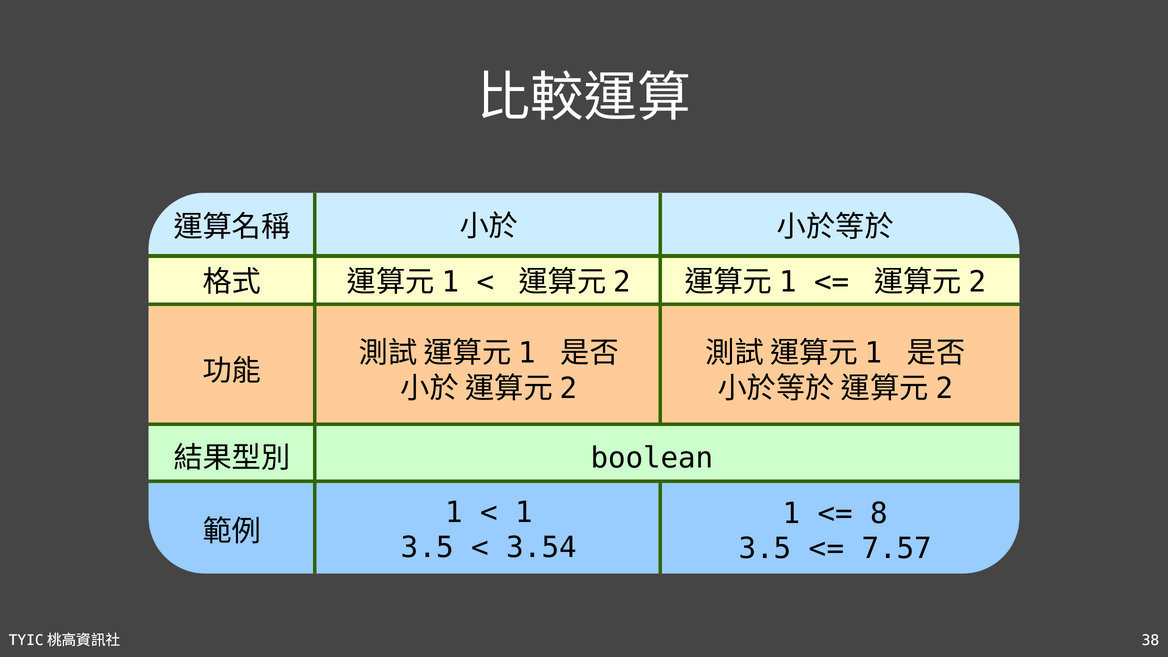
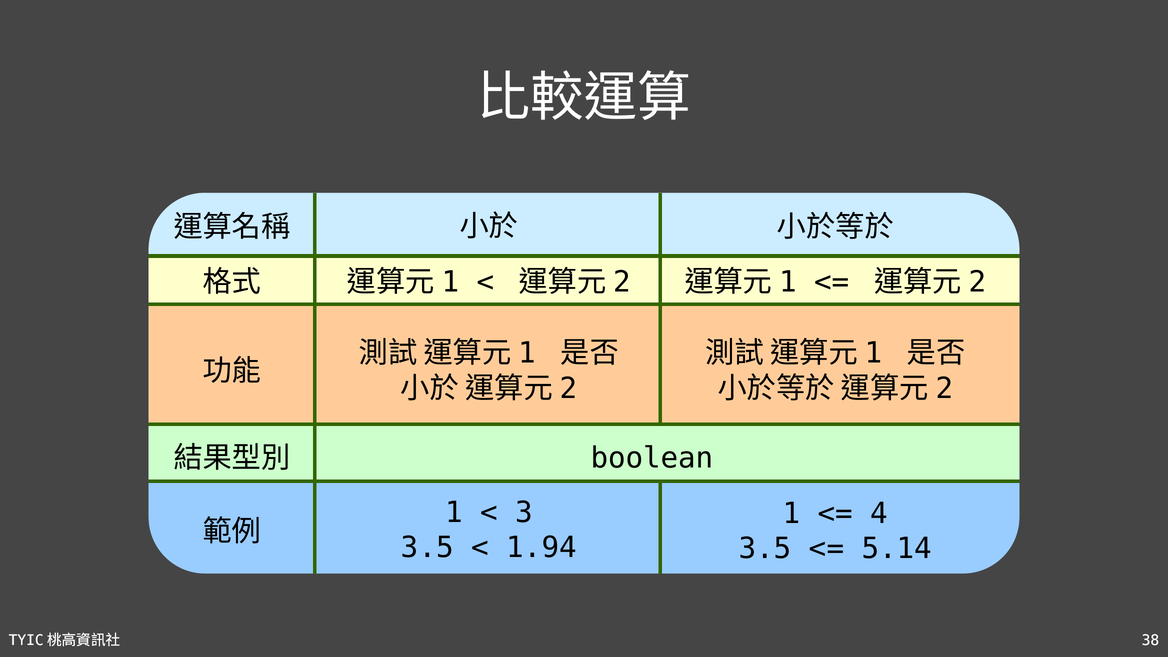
1 at (524, 513): 1 -> 3
8: 8 -> 4
3.54: 3.54 -> 1.94
7.57: 7.57 -> 5.14
